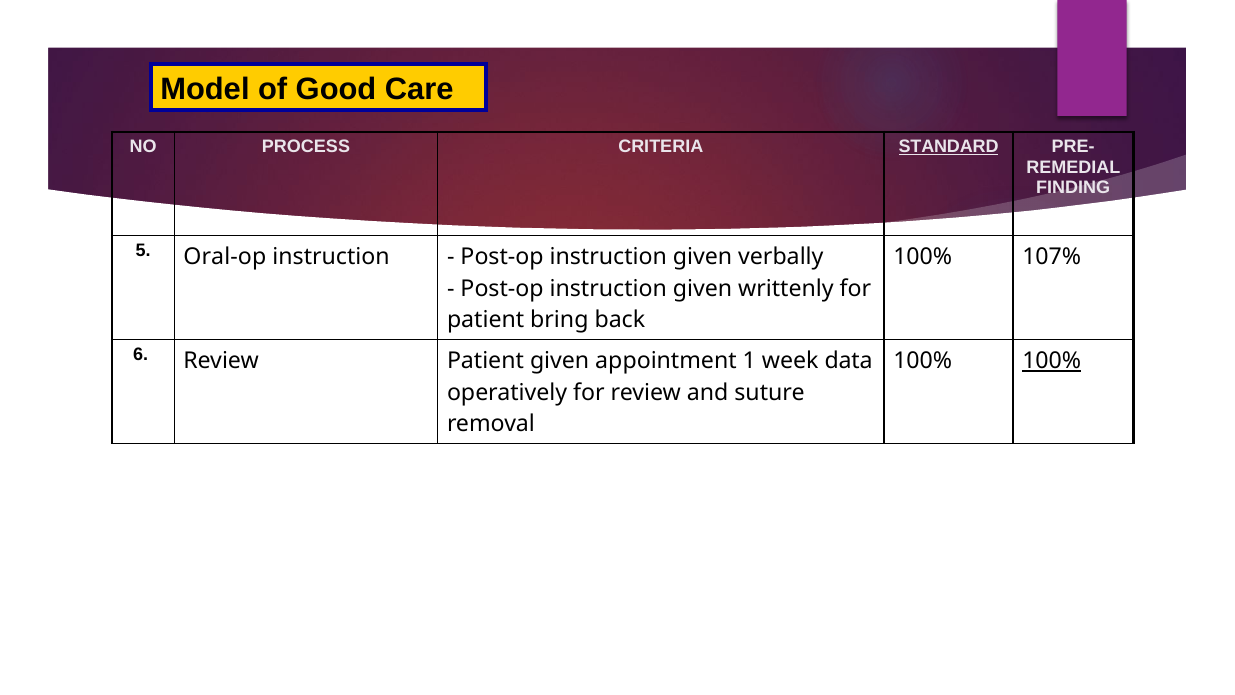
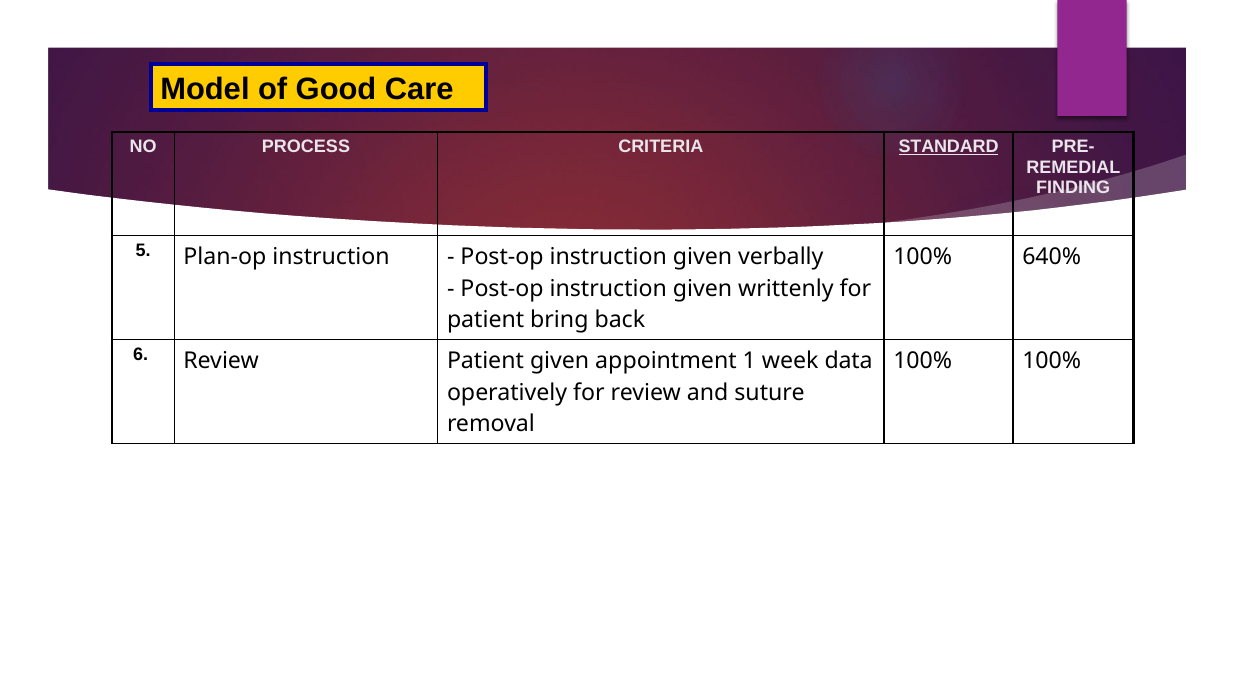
Oral-op: Oral-op -> Plan-op
107%: 107% -> 640%
100% at (1052, 361) underline: present -> none
